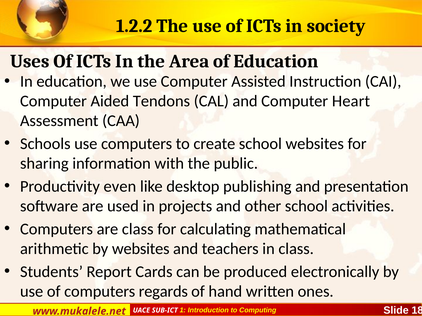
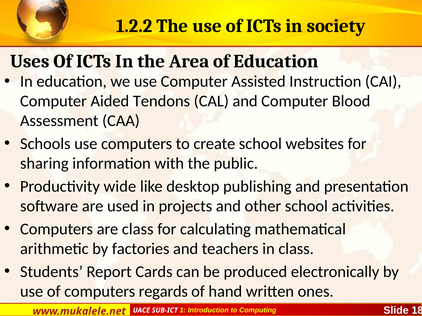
Heart: Heart -> Blood
even: even -> wide
by websites: websites -> factories
